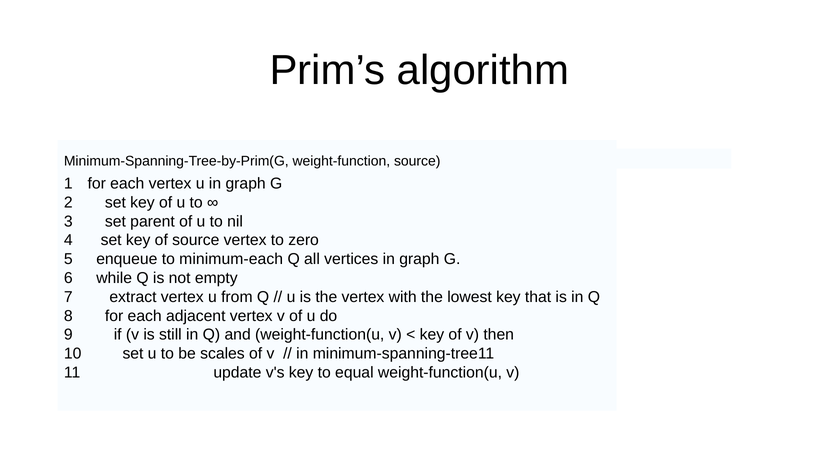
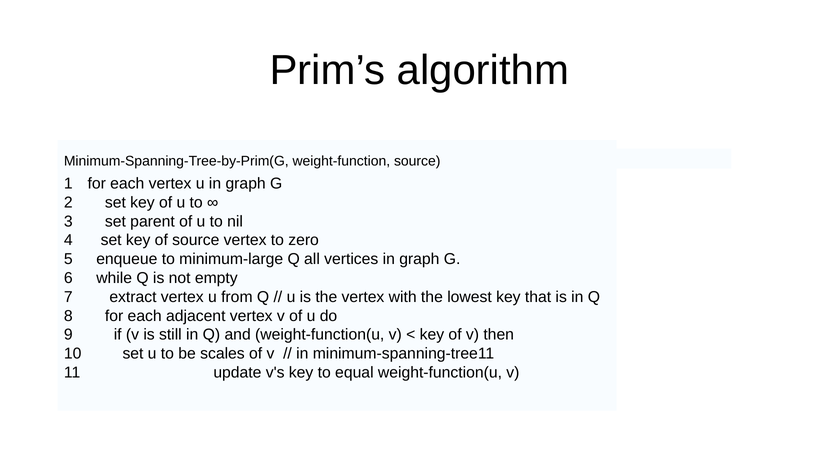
minimum-each: minimum-each -> minimum-large
